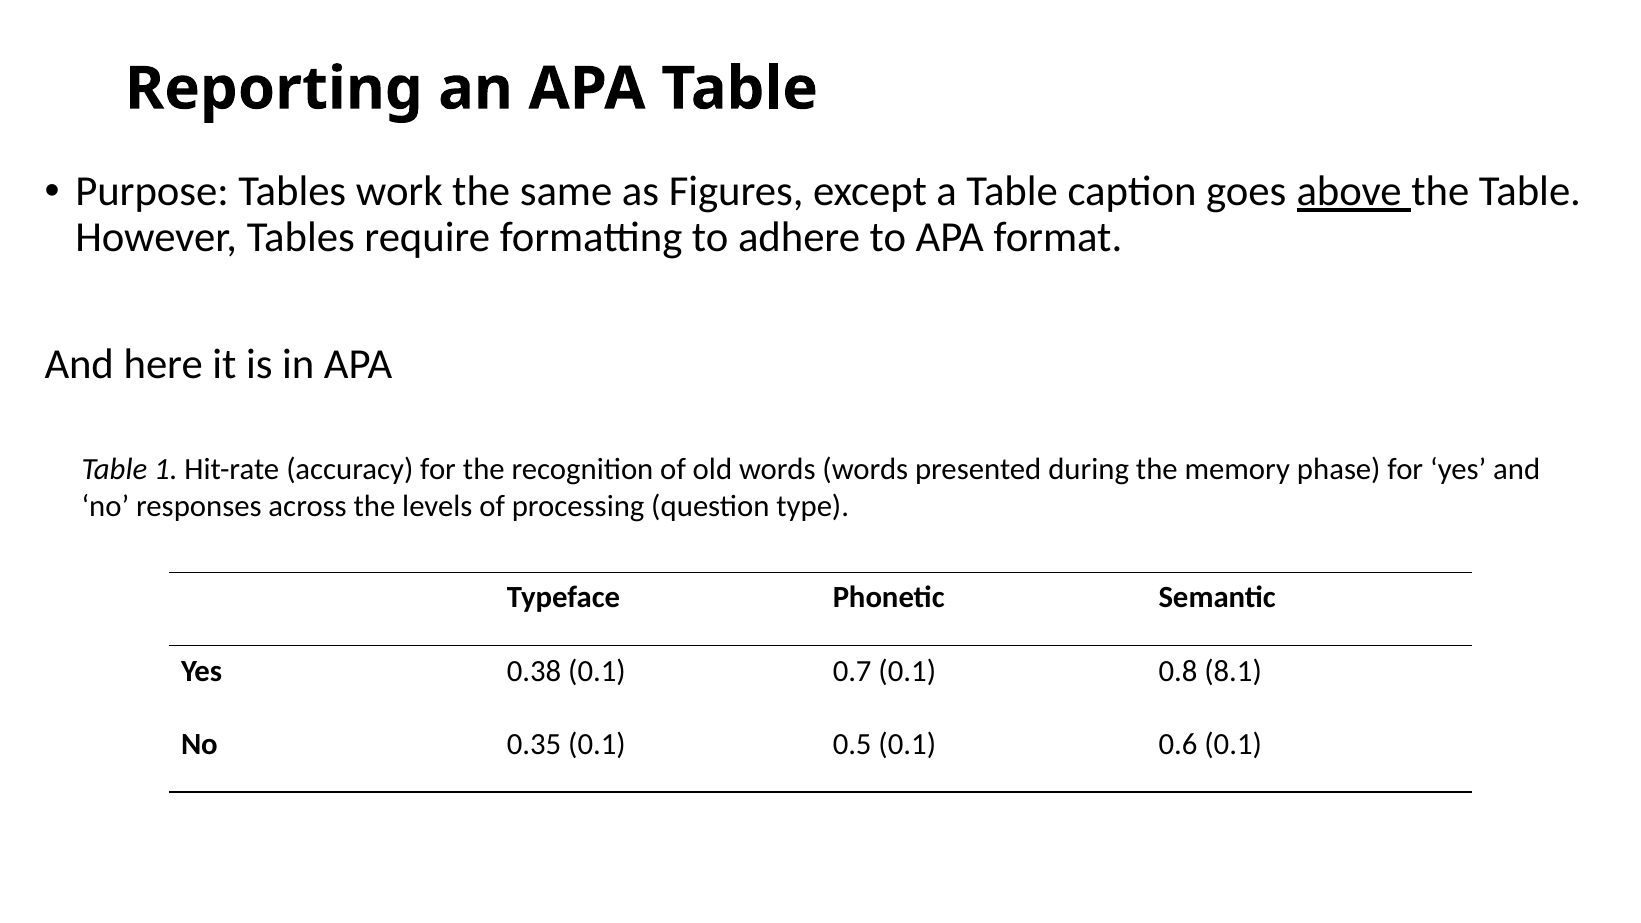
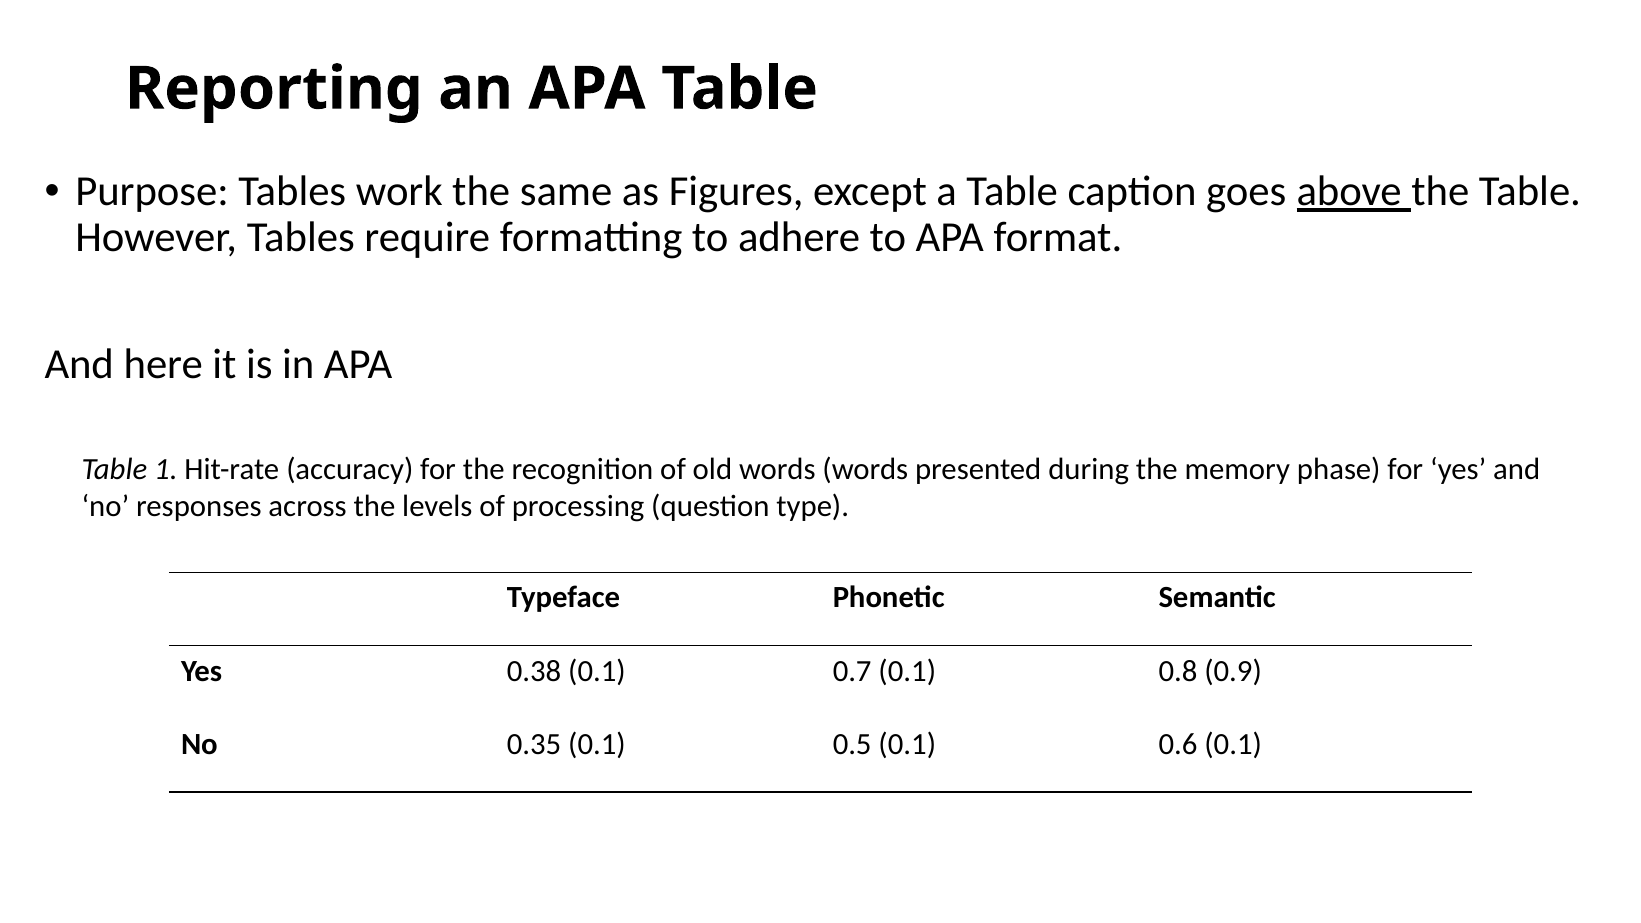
8.1: 8.1 -> 0.9
